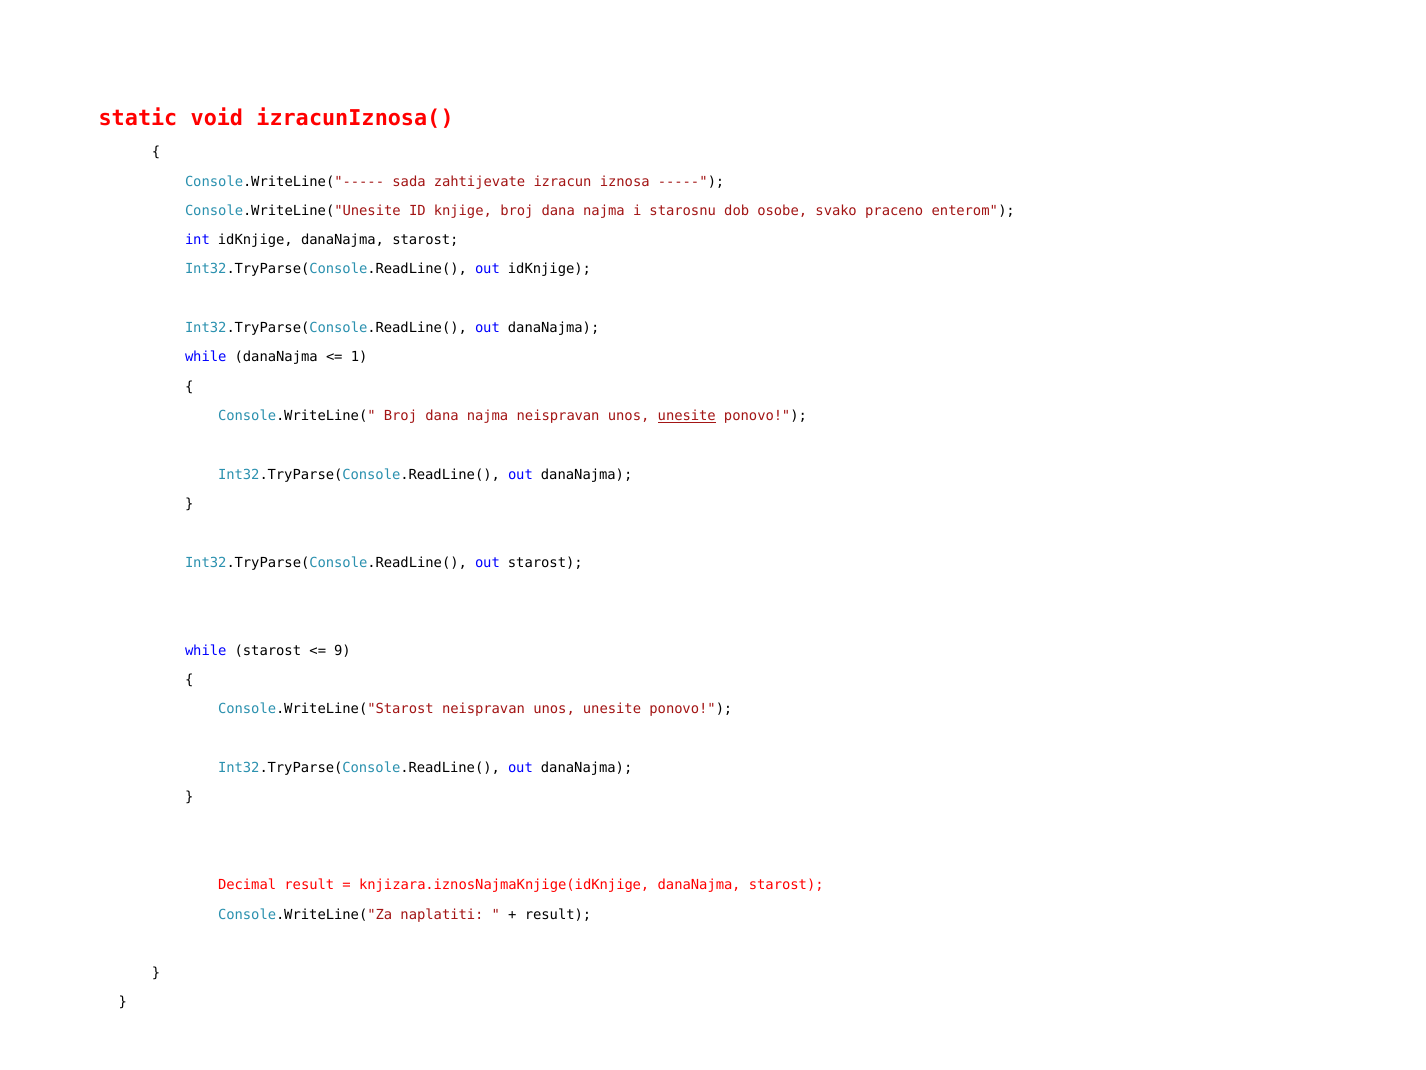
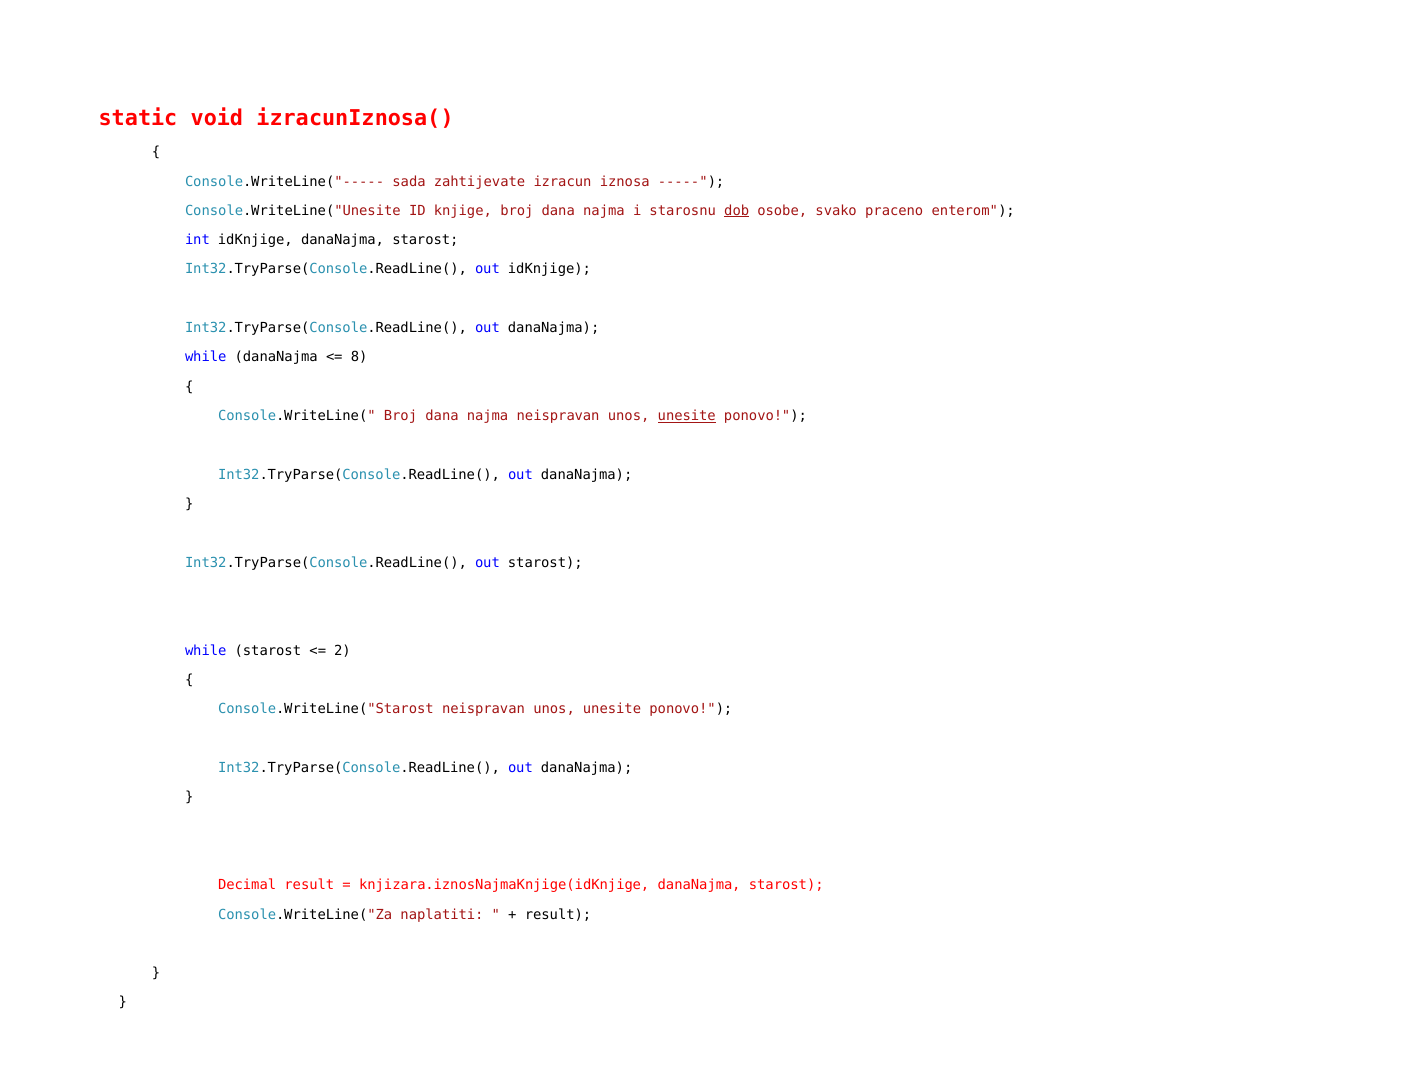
dob underline: none -> present
1: 1 -> 8
9: 9 -> 2
